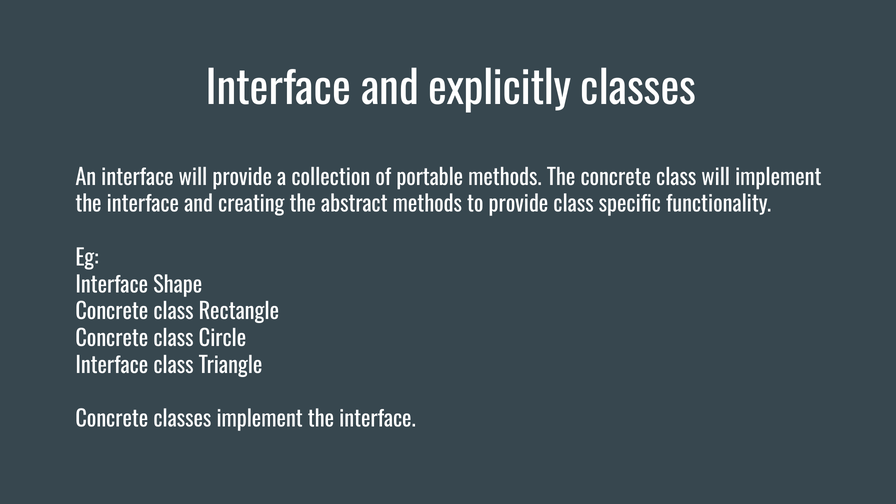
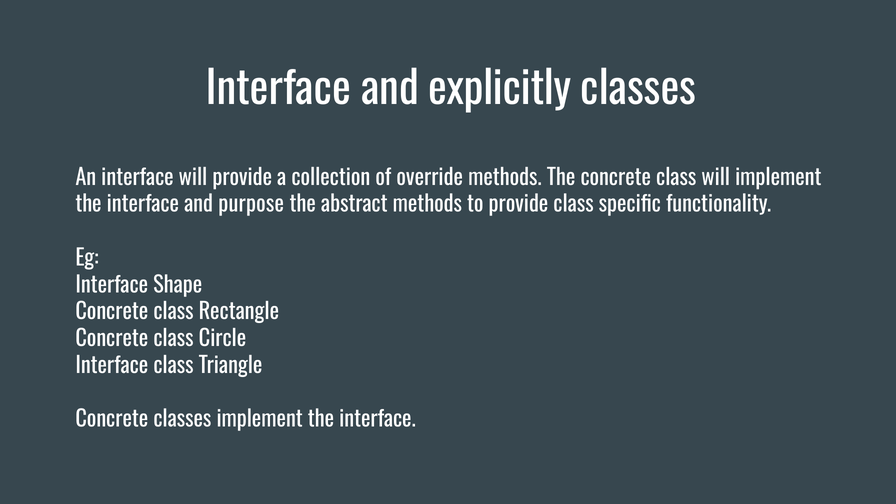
portable: portable -> override
creating: creating -> purpose
